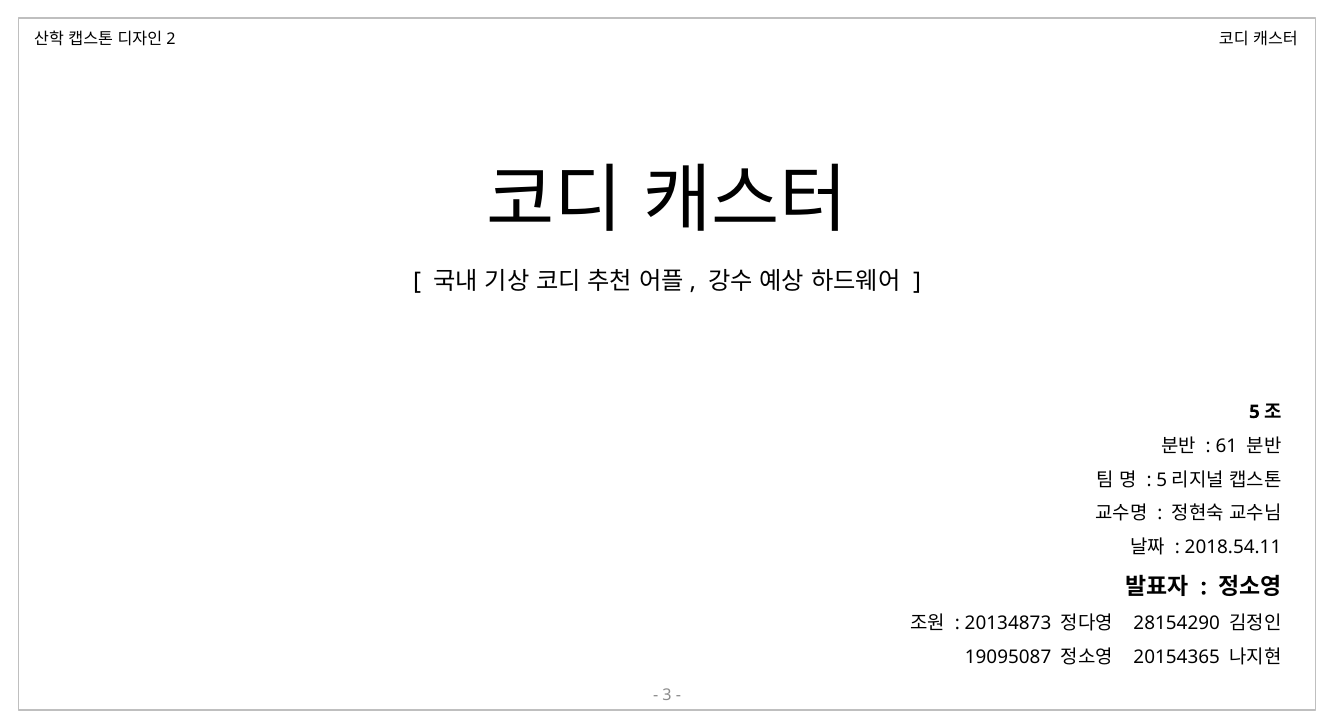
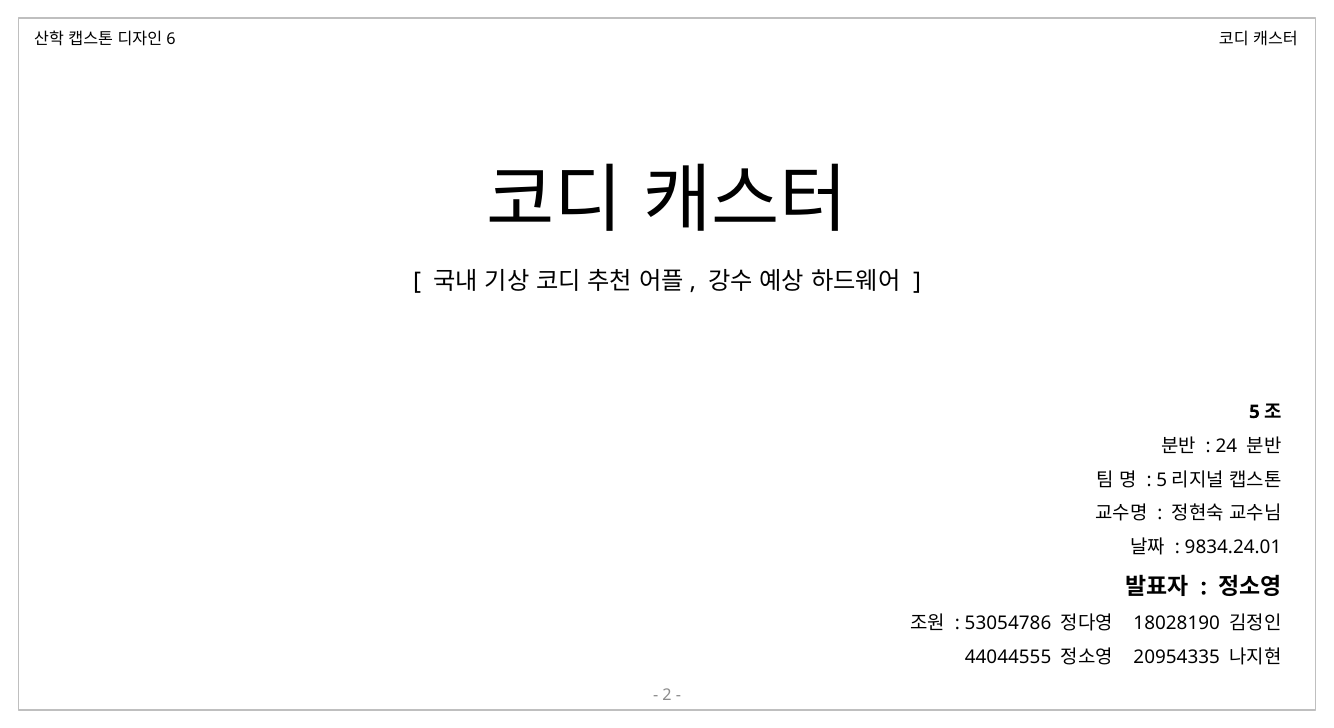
2: 2 -> 6
61: 61 -> 24
2018.54.11: 2018.54.11 -> 9834.24.01
20134873: 20134873 -> 53054786
28154290: 28154290 -> 18028190
19095087: 19095087 -> 44044555
20154365: 20154365 -> 20954335
3: 3 -> 2
